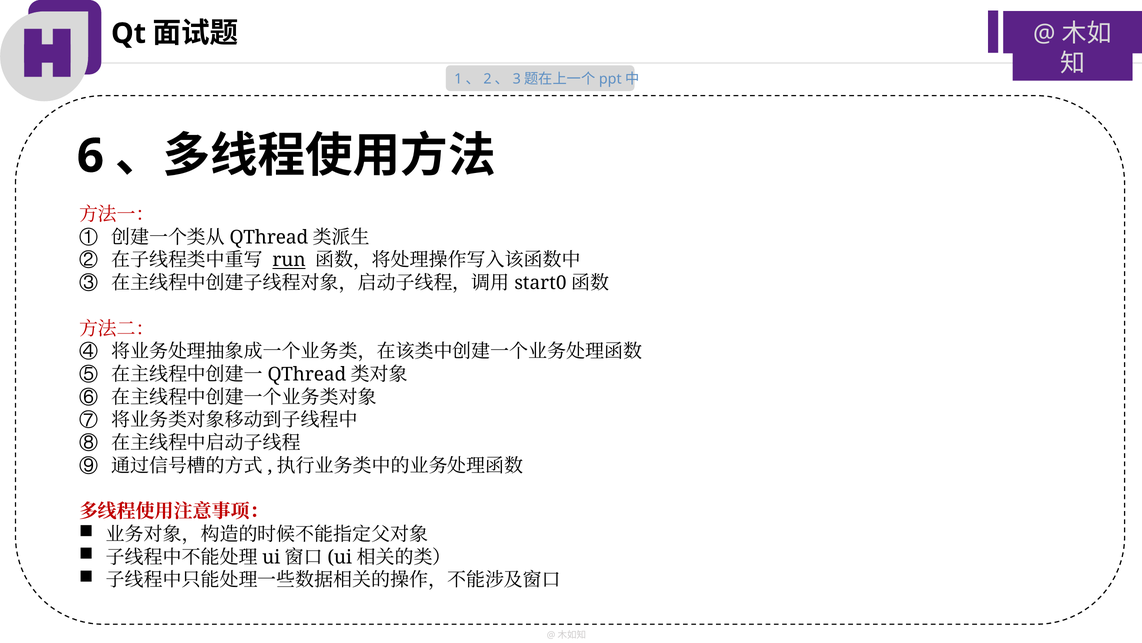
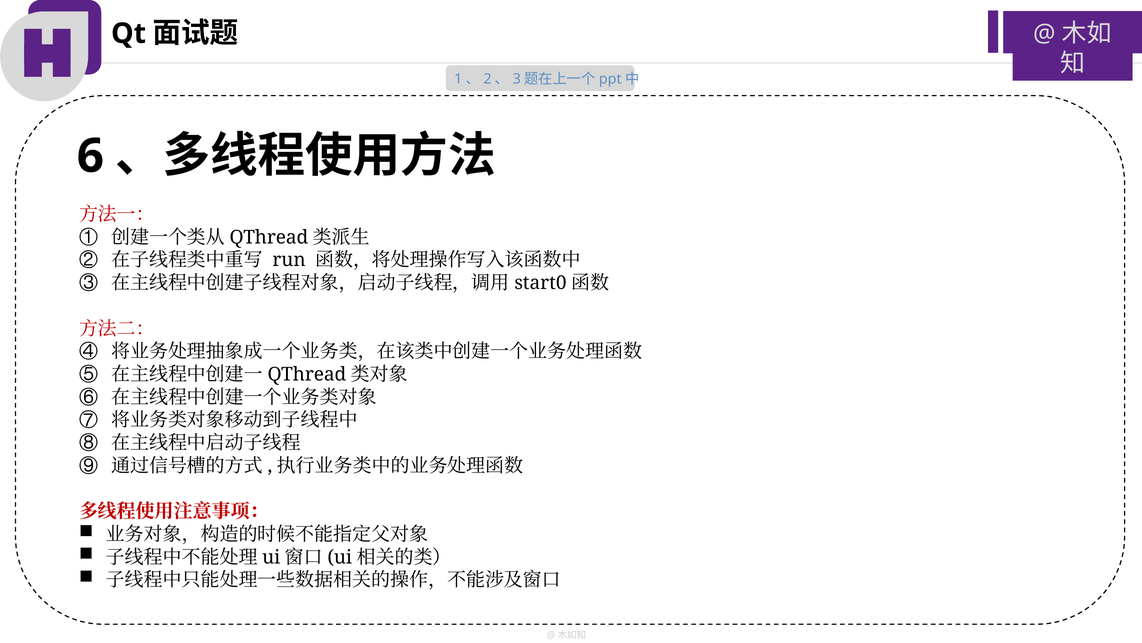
run underline: present -> none
